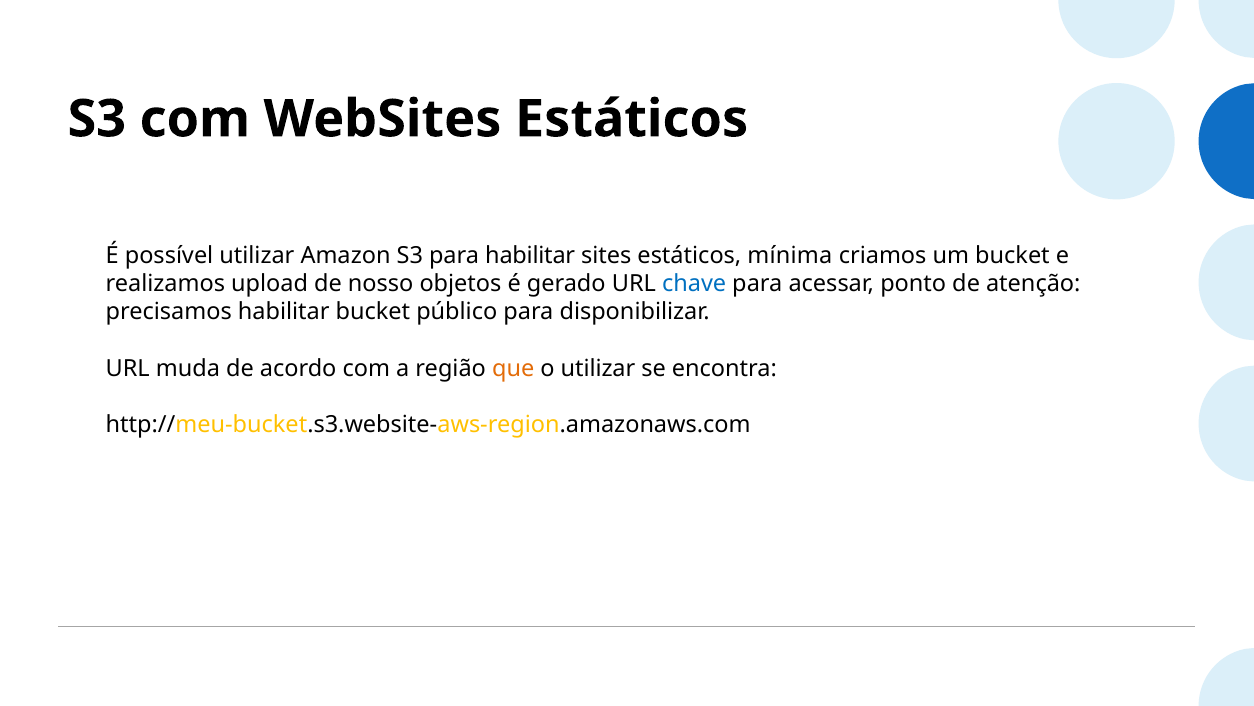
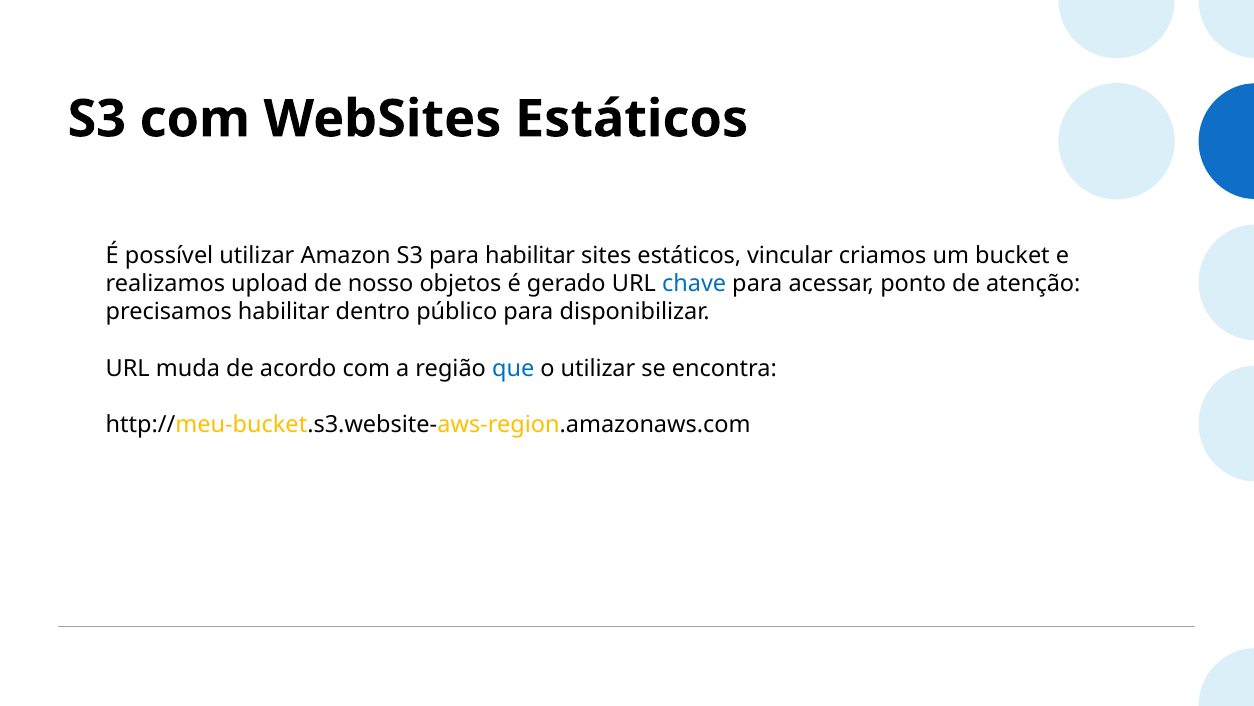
mínima: mínima -> vincular
habilitar bucket: bucket -> dentro
que colour: orange -> blue
